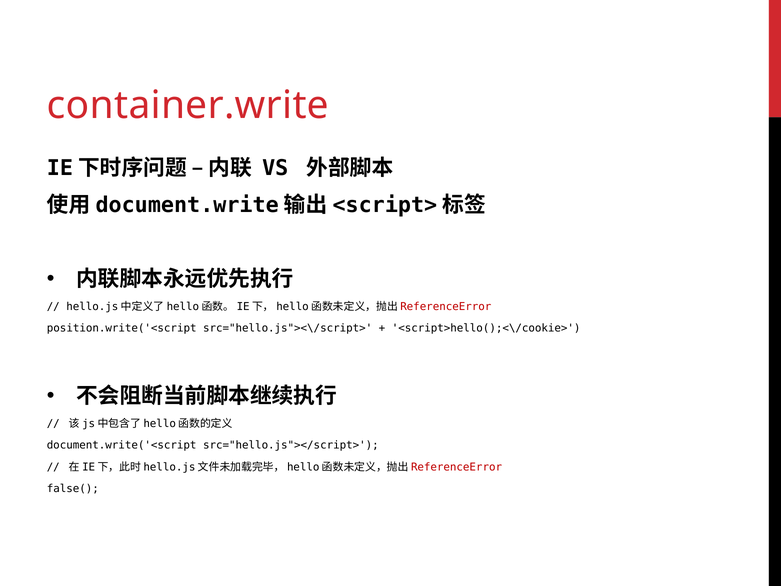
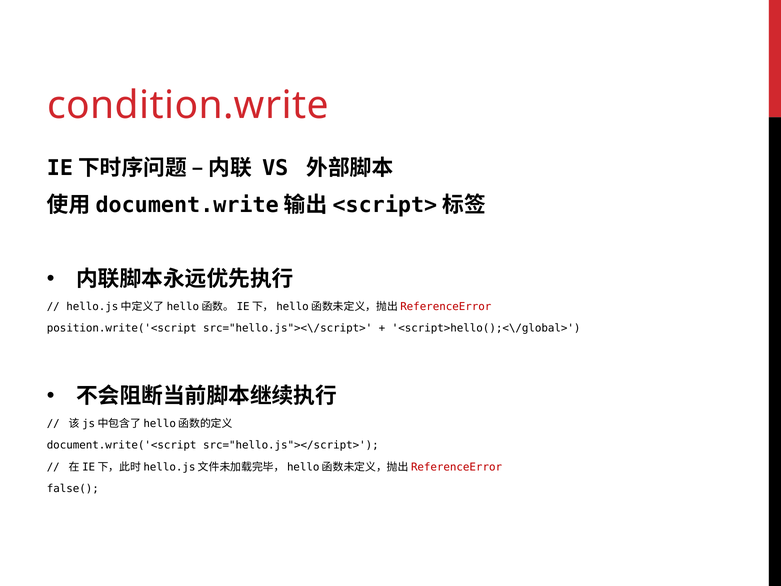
container.write: container.write -> condition.write
<script>hello();<\/cookie>: <script>hello();<\/cookie> -> <script>hello();<\/global>
